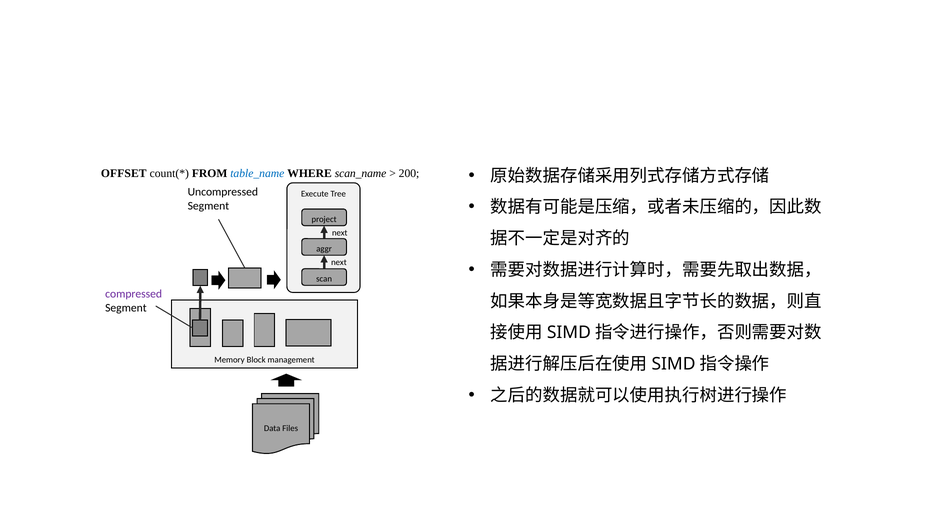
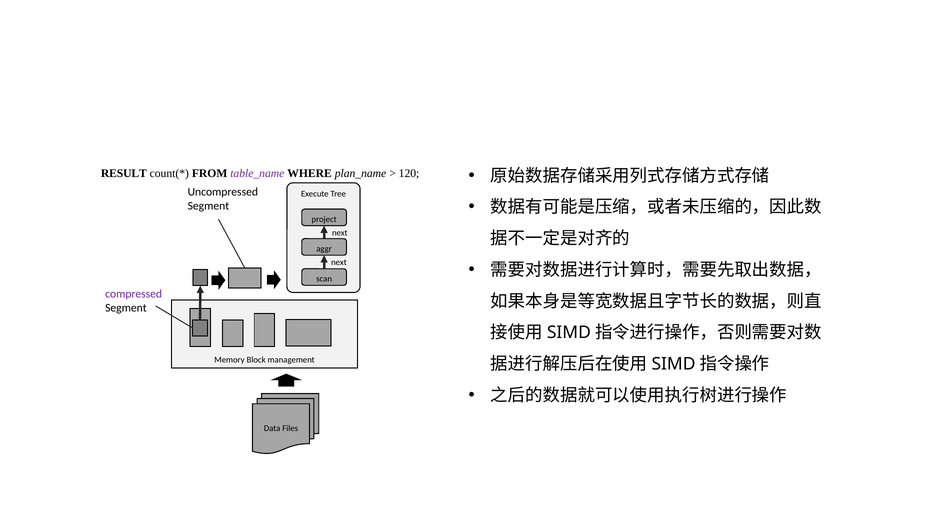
OFFSET: OFFSET -> RESULT
table_name colour: blue -> purple
scan_name: scan_name -> plan_name
200: 200 -> 120
